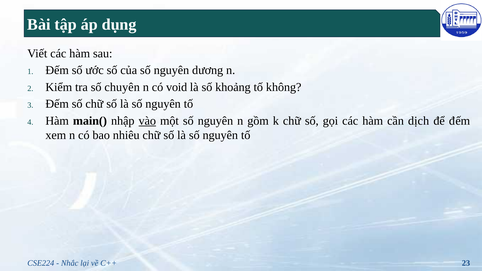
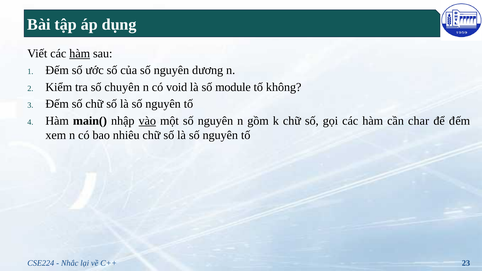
hàm at (80, 53) underline: none -> present
khoảng: khoảng -> module
dịch: dịch -> char
